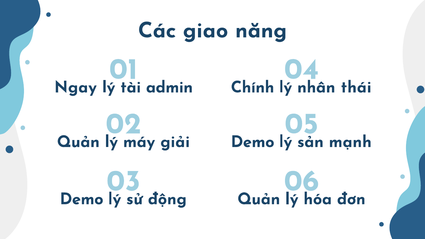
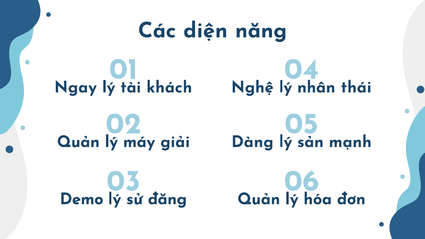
giao: giao -> diện
admin: admin -> khách
Chính: Chính -> Nghệ
Demo at (253, 142): Demo -> Dàng
động: động -> đăng
